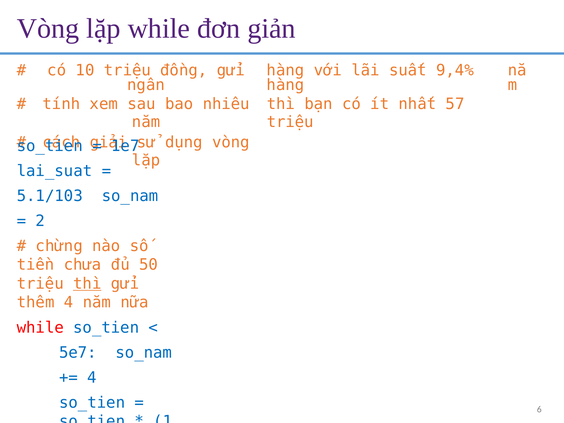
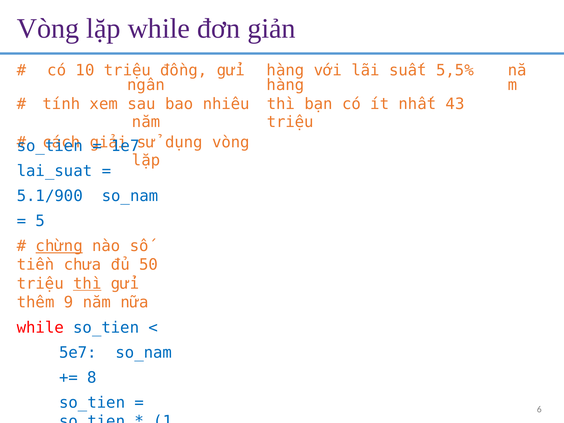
9,4%: 9,4% -> 5,5%
57: 57 -> 43
5.1/103: 5.1/103 -> 5.1/900
2: 2 -> 5
chừng underline: none -> present
thêm 4: 4 -> 9
4 at (92, 378): 4 -> 8
